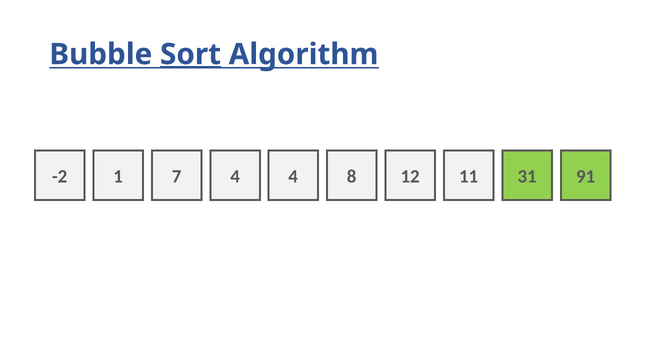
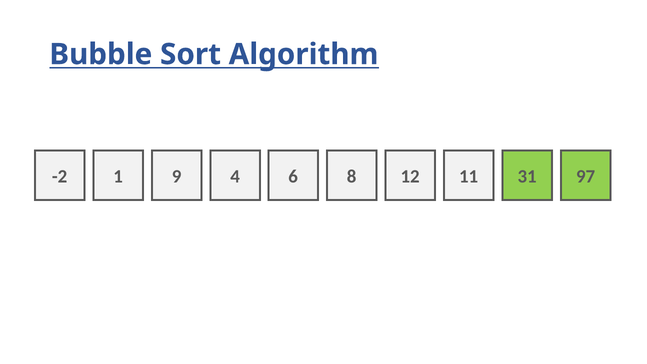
Sort underline: present -> none
7: 7 -> 9
4 4: 4 -> 6
91: 91 -> 97
